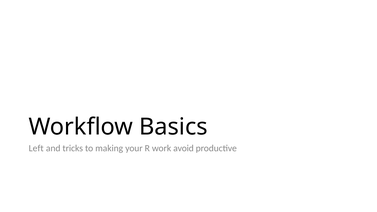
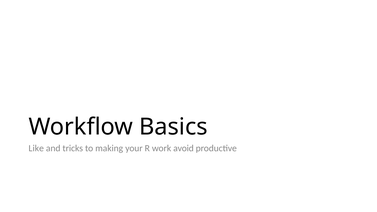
Left: Left -> Like
